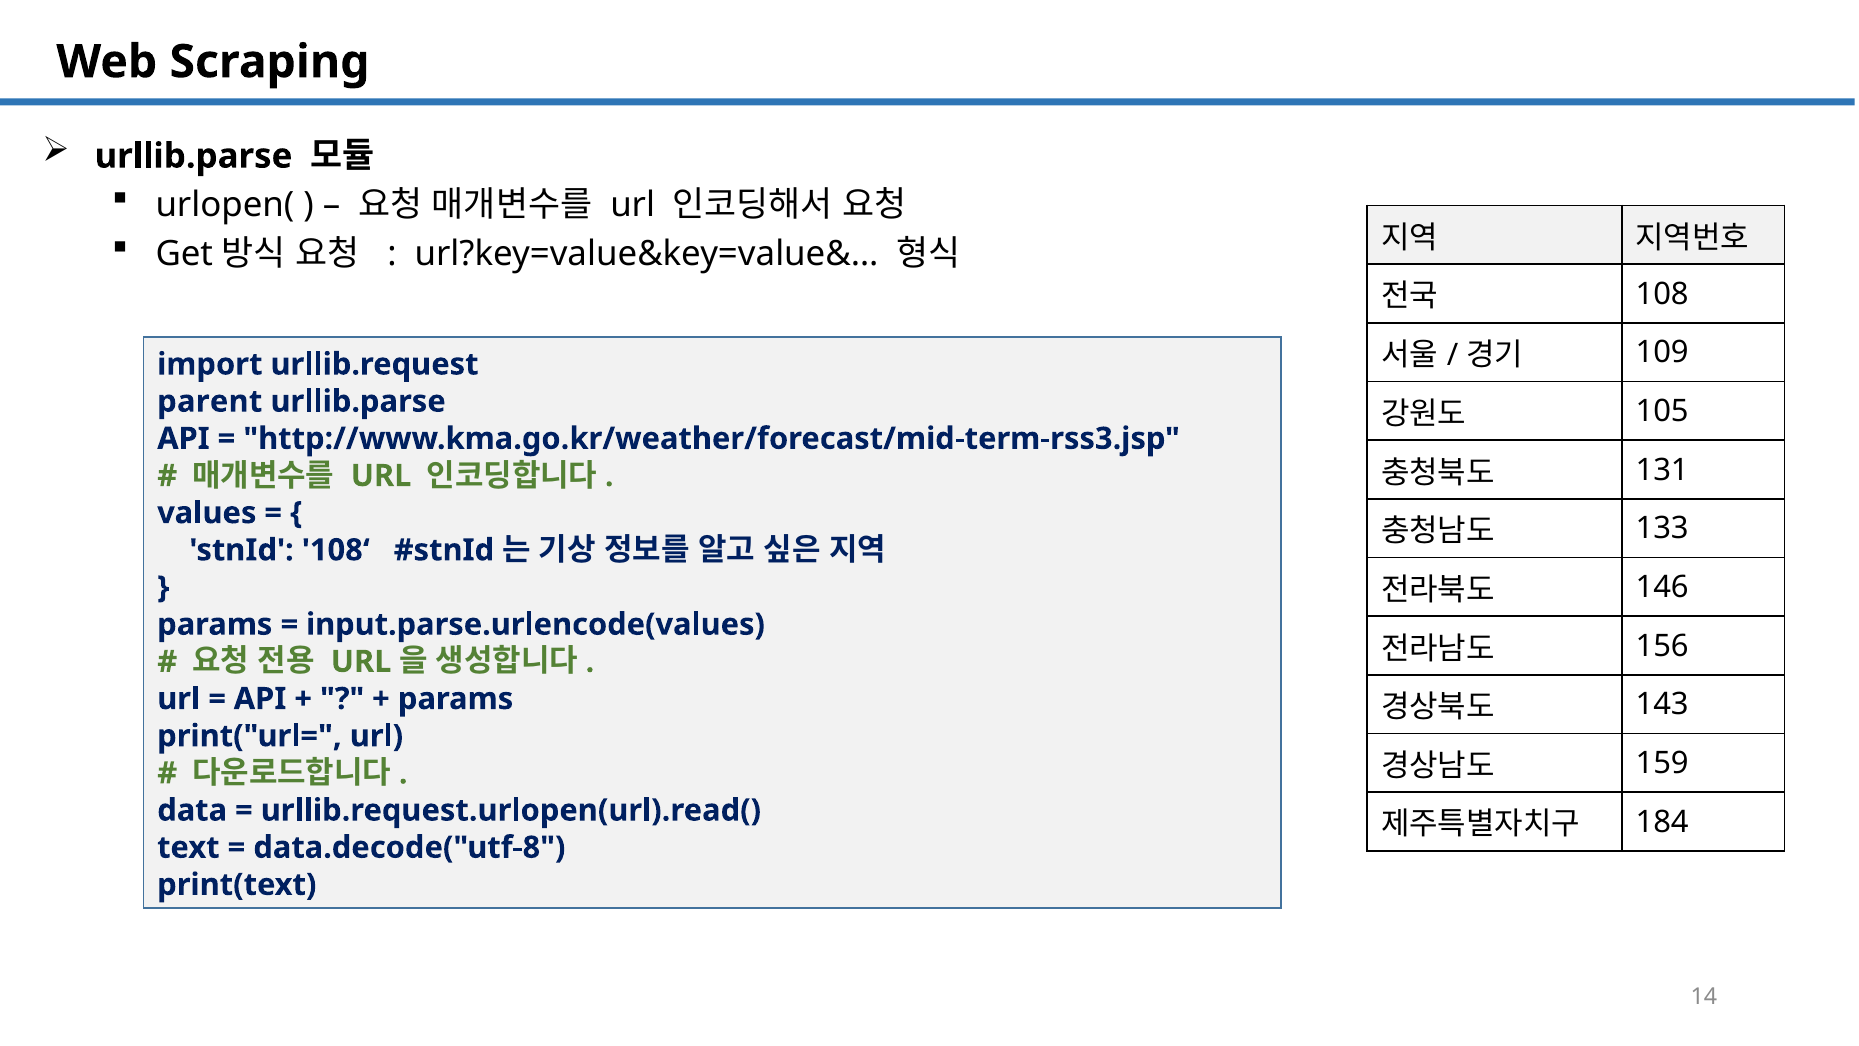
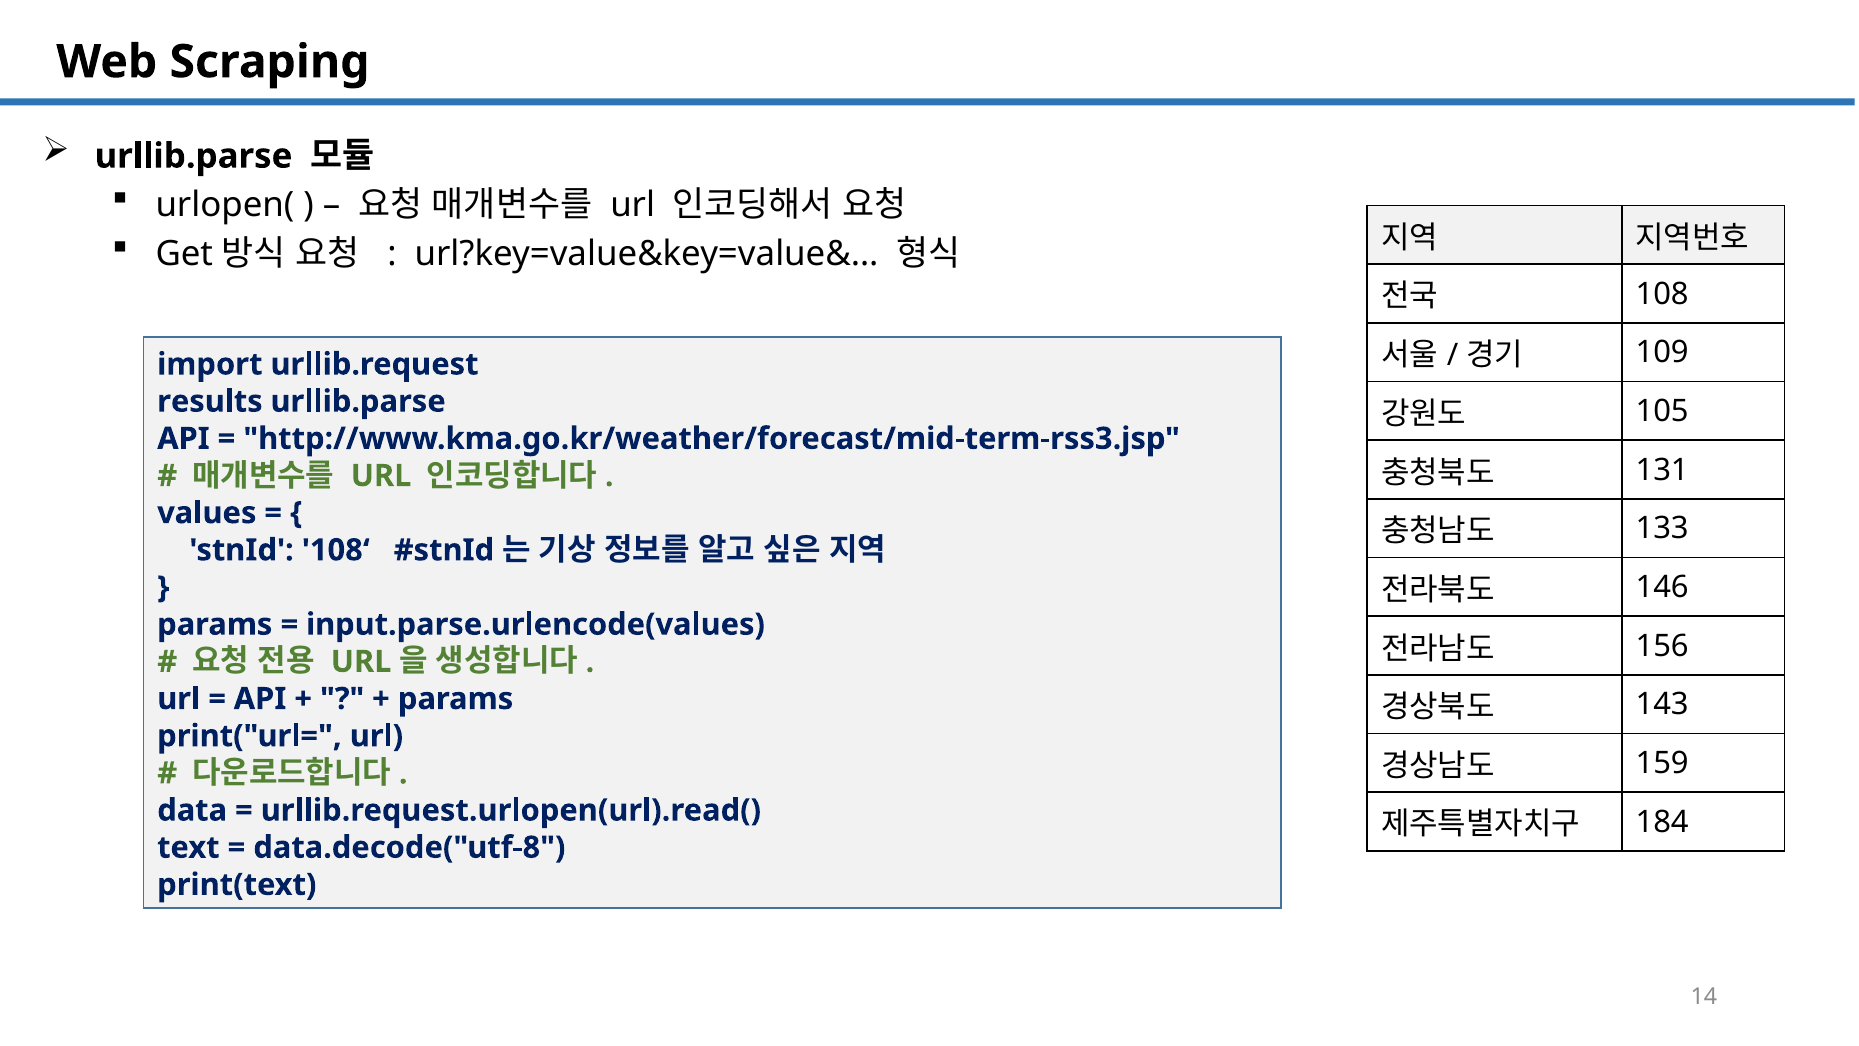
parent: parent -> results
